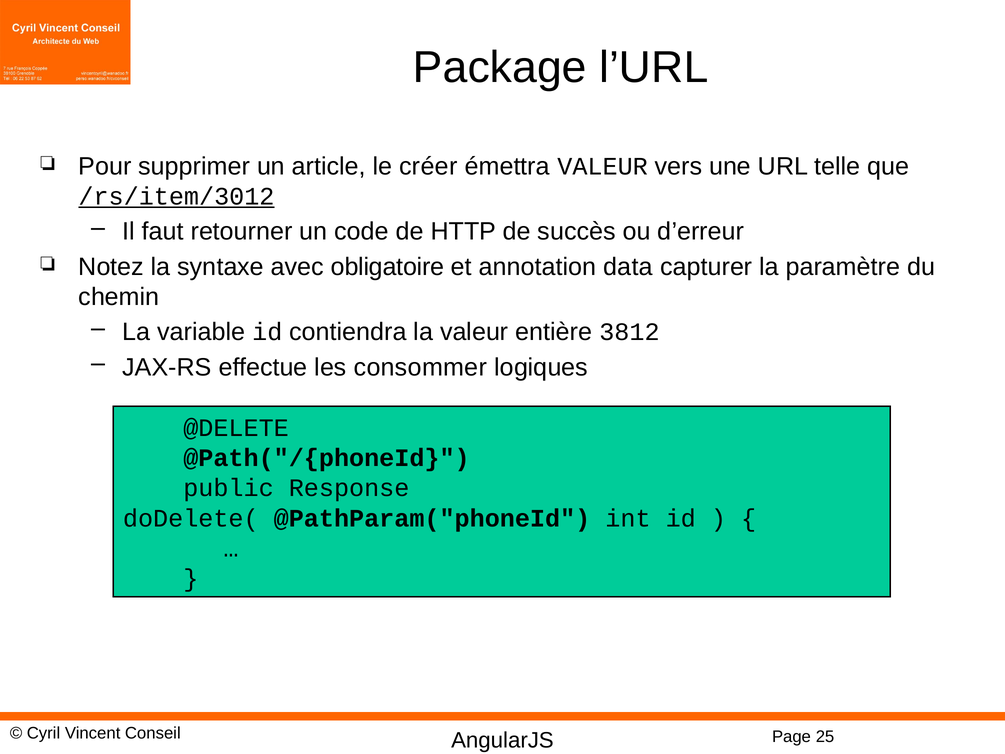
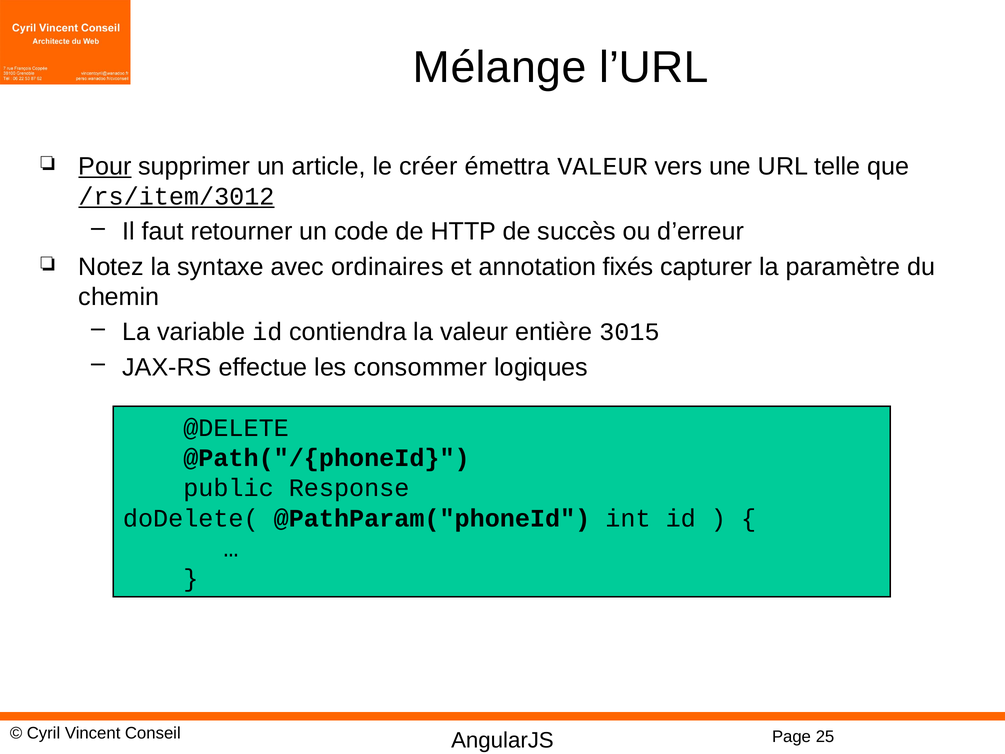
Package: Package -> Mélange
Pour underline: none -> present
obligatoire: obligatoire -> ordinaires
data: data -> fixés
3812: 3812 -> 3015
